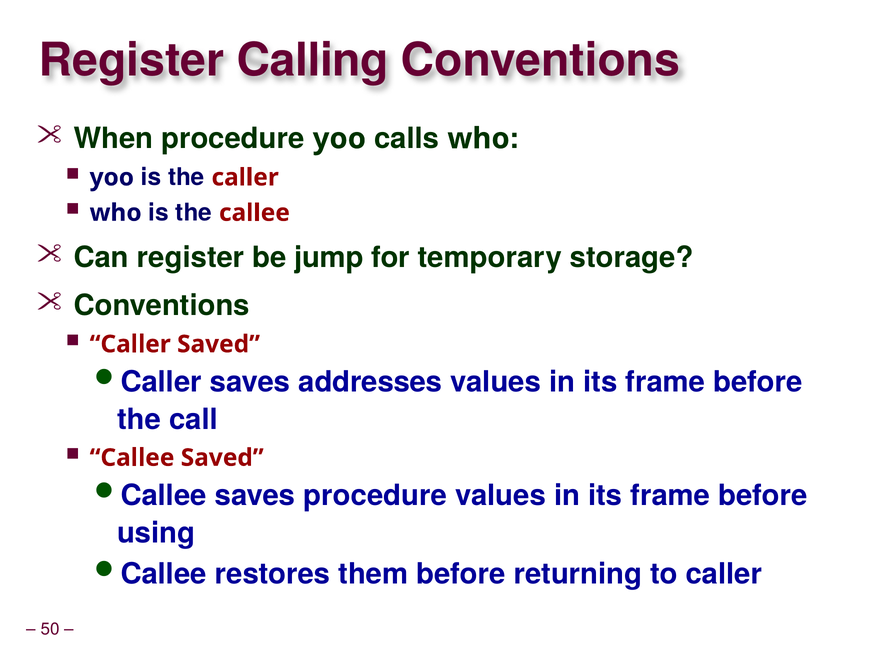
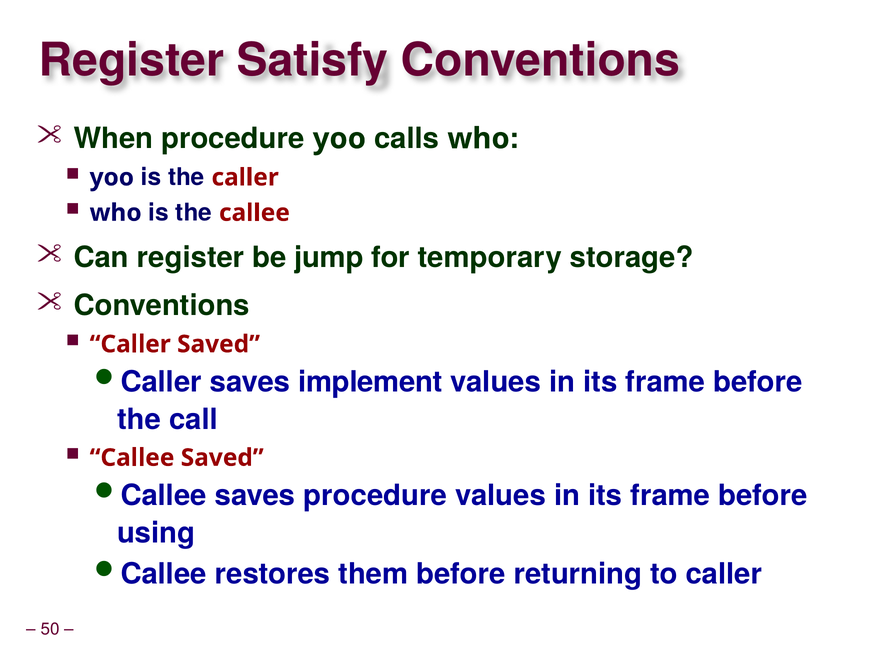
Calling: Calling -> Satisfy
addresses: addresses -> implement
